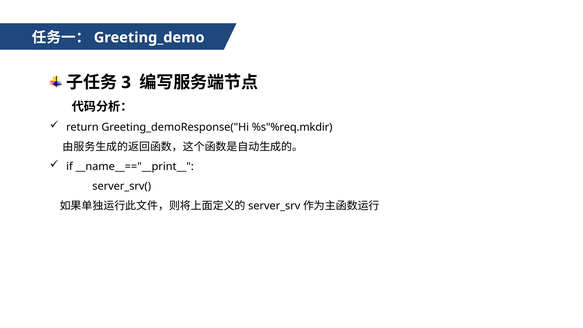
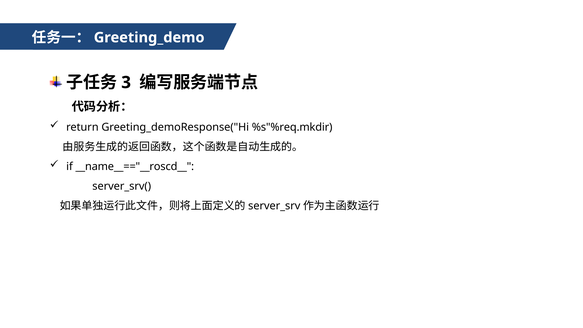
__name__=="__print__: __name__=="__print__ -> __name__=="__roscd__
